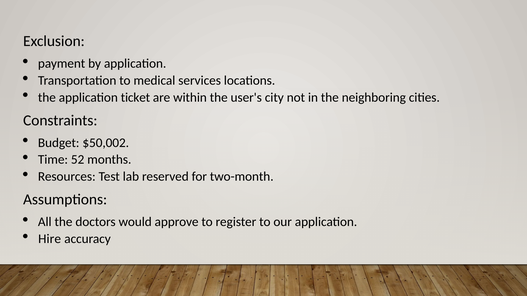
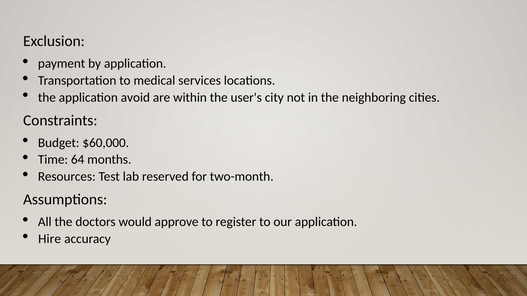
ticket: ticket -> avoid
$50,002: $50,002 -> $60,000
52: 52 -> 64
